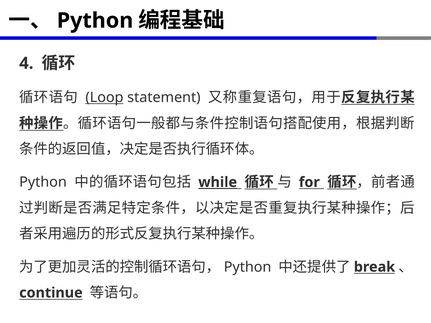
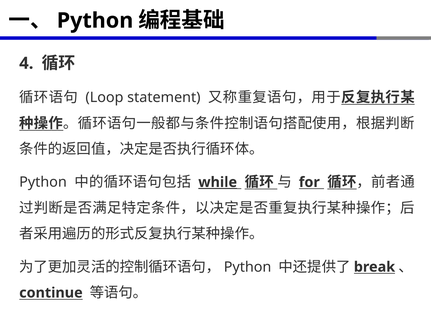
Loop underline: present -> none
